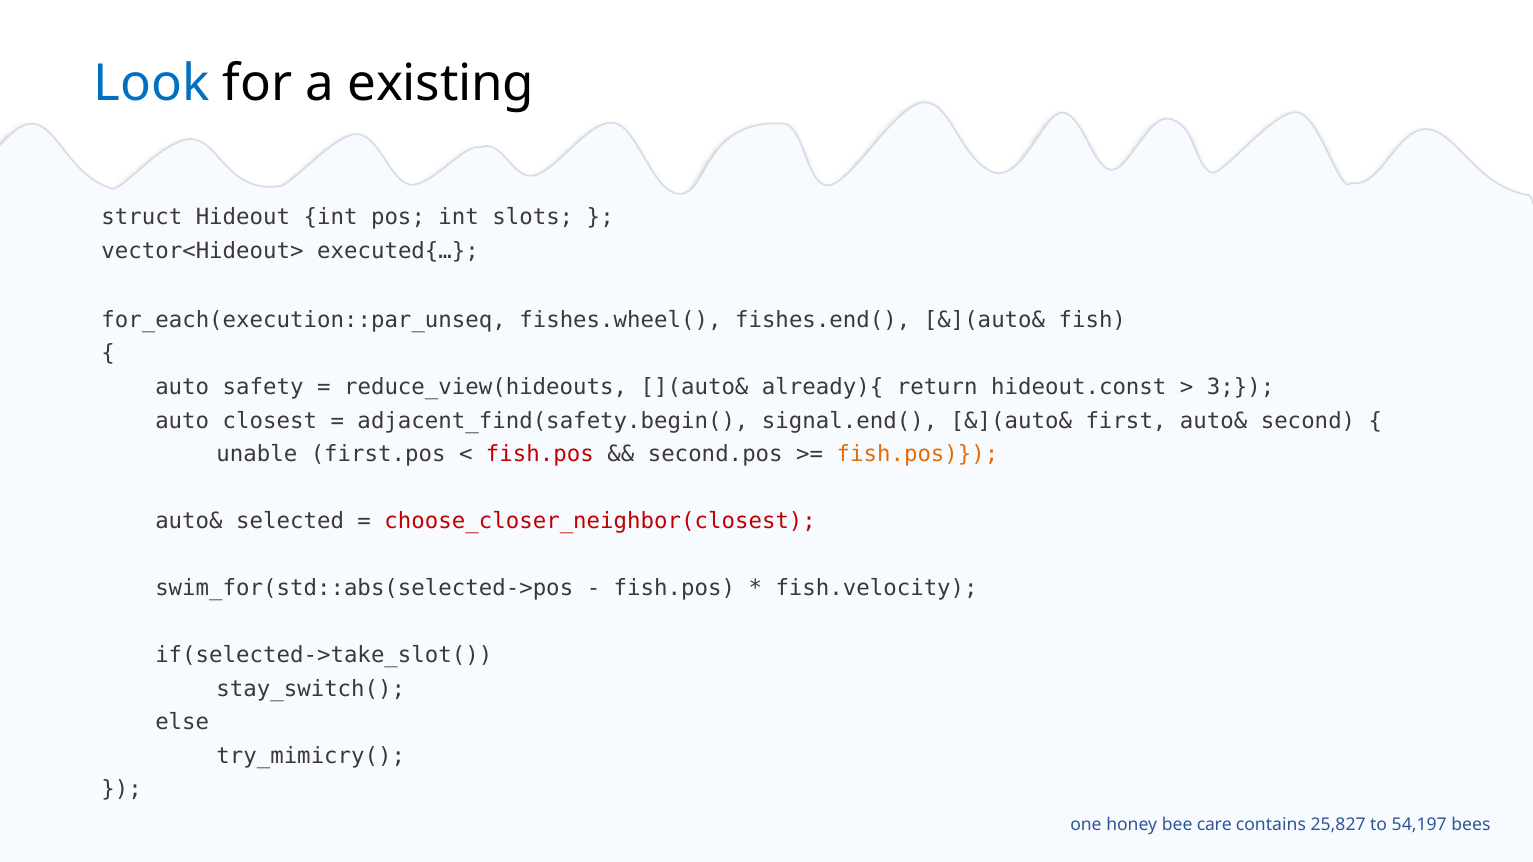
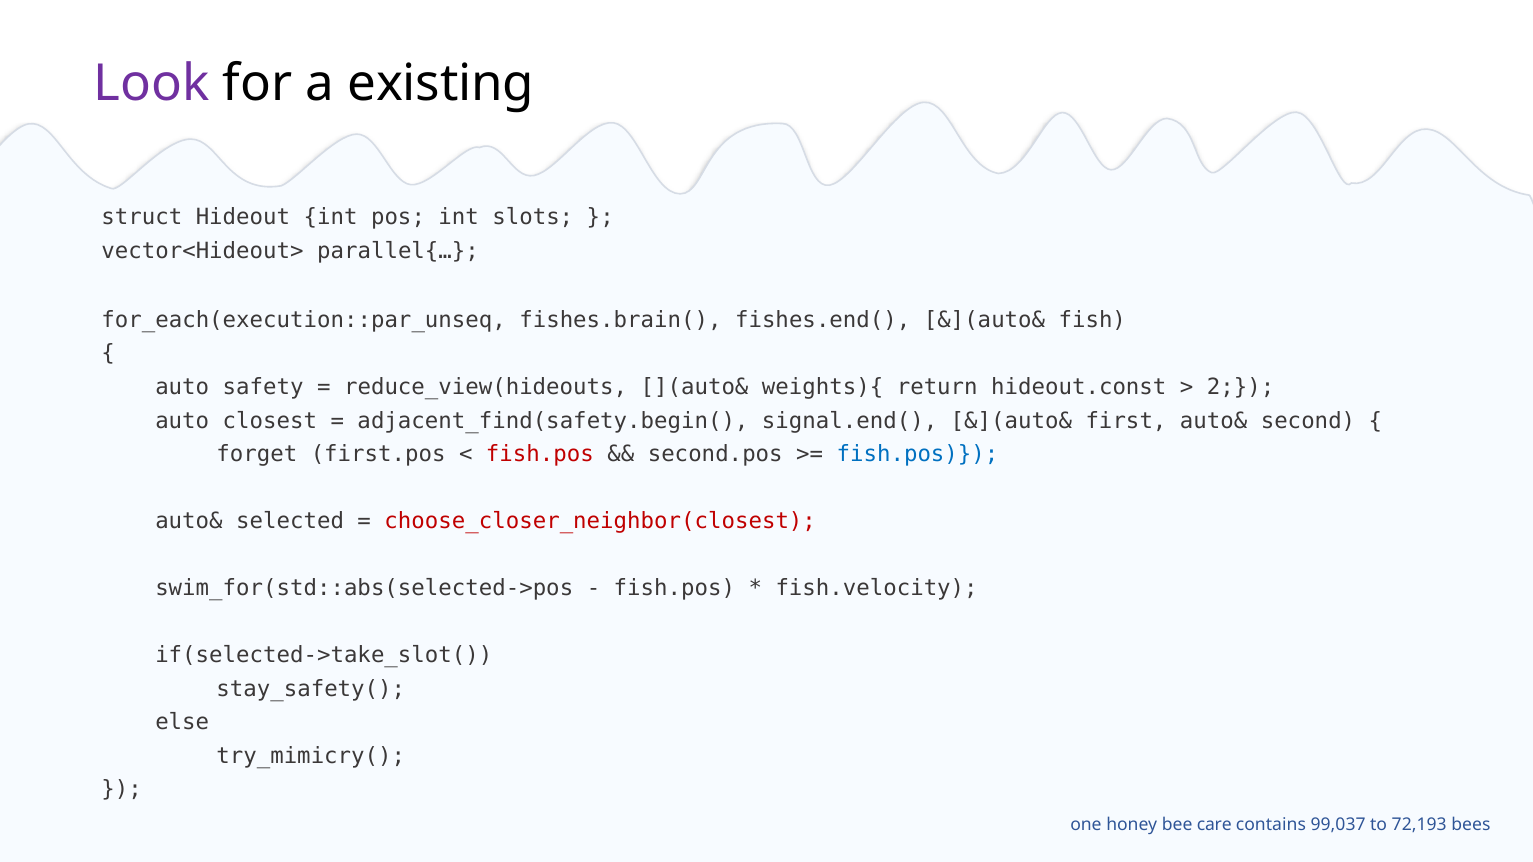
Look colour: blue -> purple
executed{…: executed{… -> parallel{…
fishes.wheel(: fishes.wheel( -> fishes.brain(
already){: already){ -> weights){
3: 3 -> 2
unable: unable -> forget
fish.pos at (918, 454) colour: orange -> blue
stay_switch(: stay_switch( -> stay_safety(
25,827: 25,827 -> 99,037
54,197: 54,197 -> 72,193
